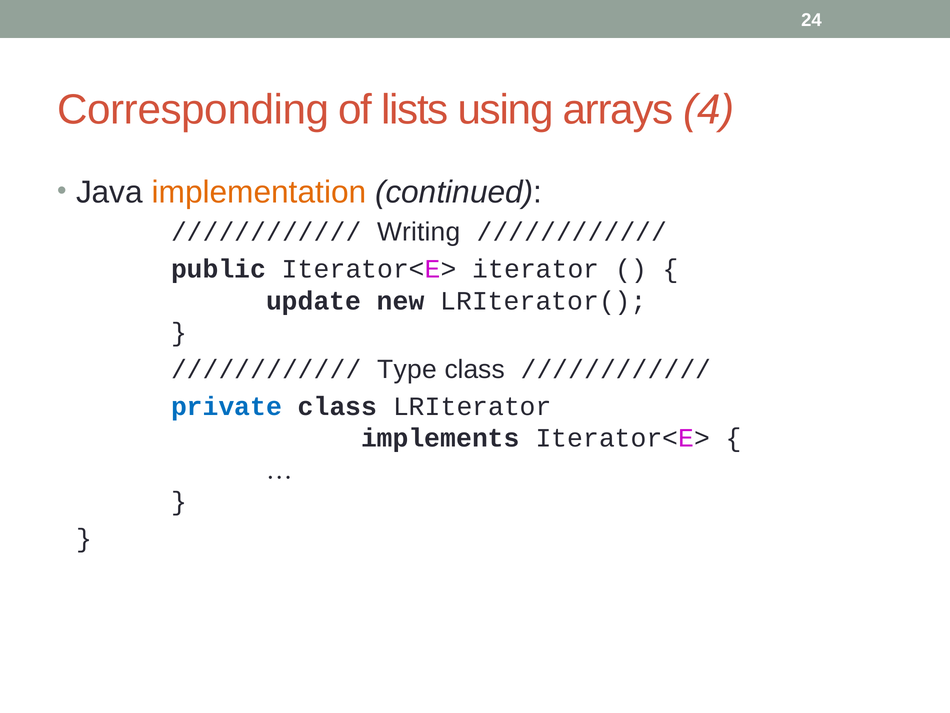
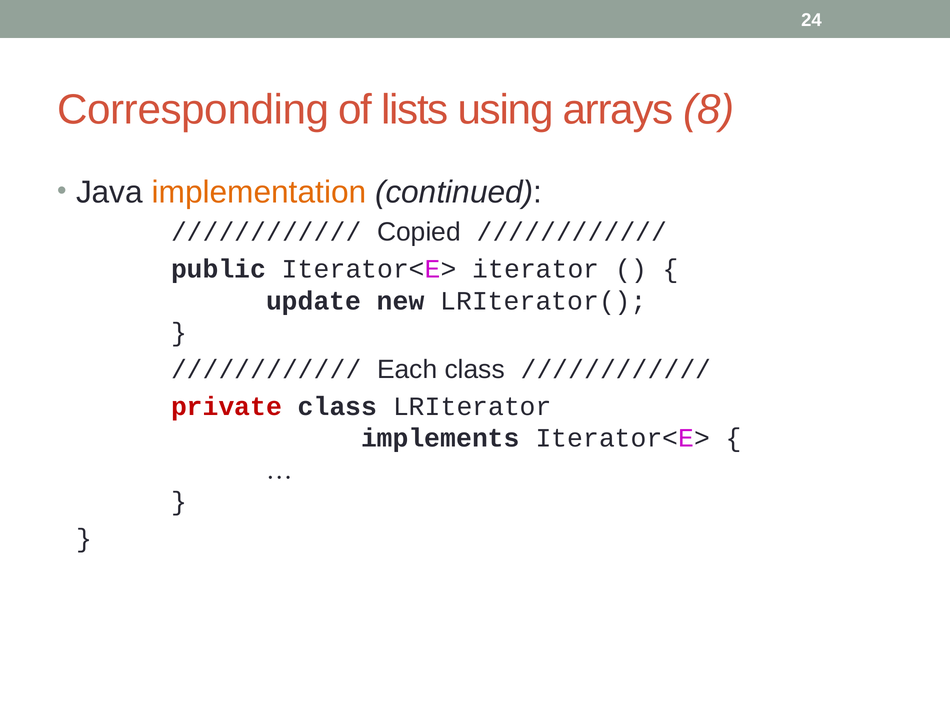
4: 4 -> 8
Writing: Writing -> Copied
Type: Type -> Each
private colour: blue -> red
